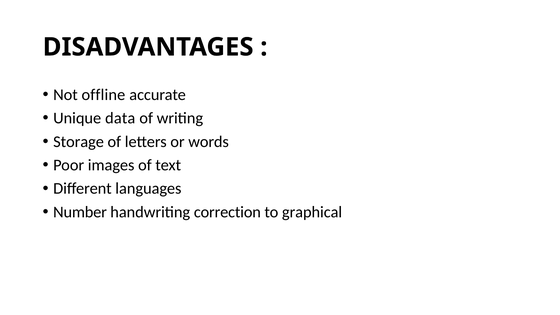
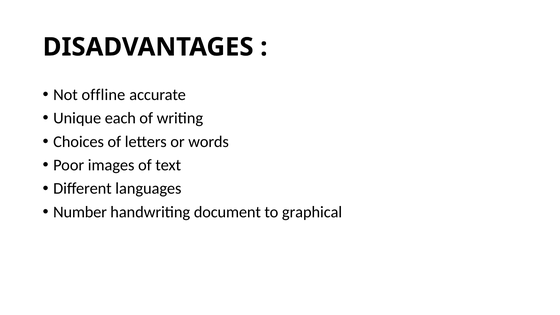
data: data -> each
Storage: Storage -> Choices
correction: correction -> document
